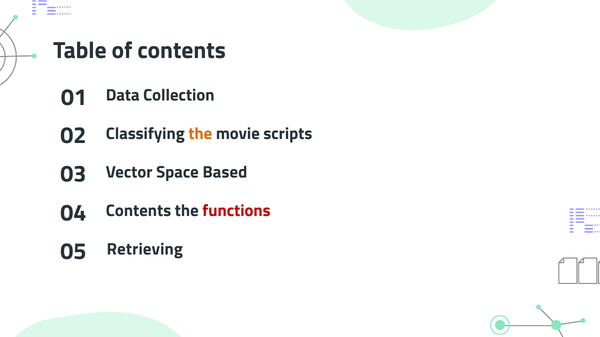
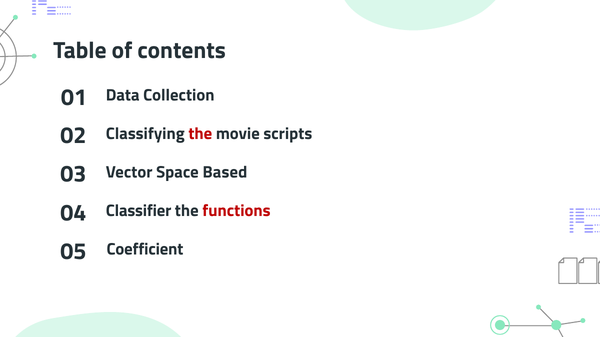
the at (200, 134) colour: orange -> red
Contents at (138, 211): Contents -> Classifier
Retrieving: Retrieving -> Coefficient
